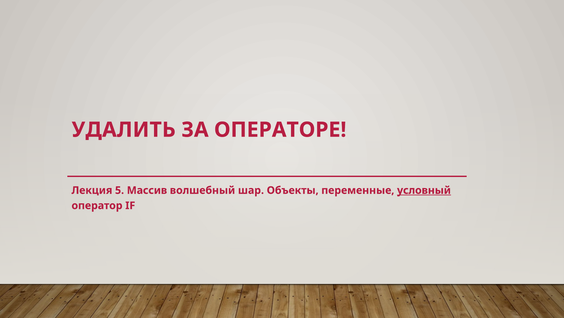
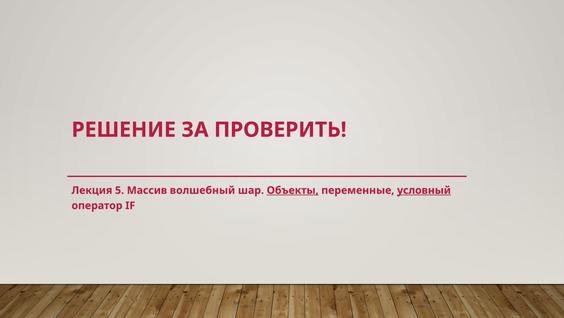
УДАЛИТЬ: УДАЛИТЬ -> РЕШЕНИЕ
ОПЕРАТОРЕ: ОПЕРАТОРЕ -> ПРОВЕРИТЬ
Объекты underline: none -> present
